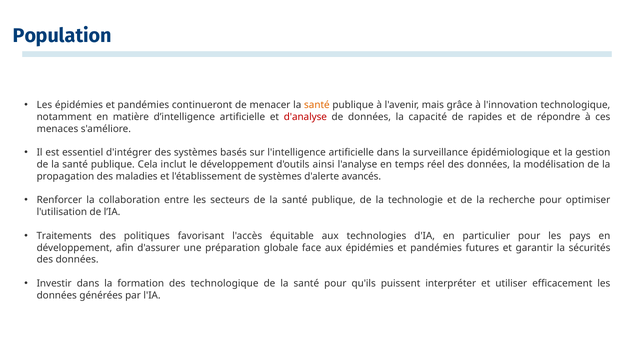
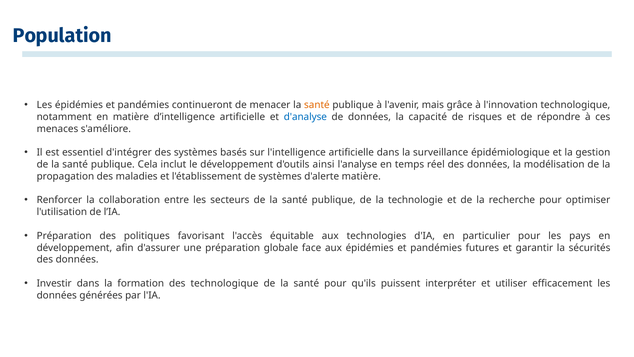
d'analyse colour: red -> blue
rapides: rapides -> risques
d'alerte avancés: avancés -> matière
Traitements at (64, 236): Traitements -> Préparation
